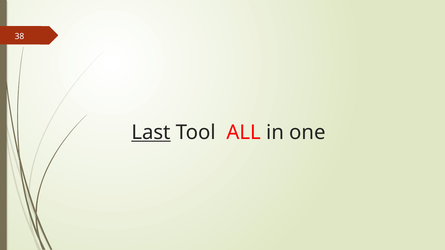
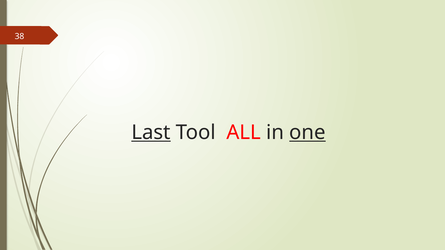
one underline: none -> present
